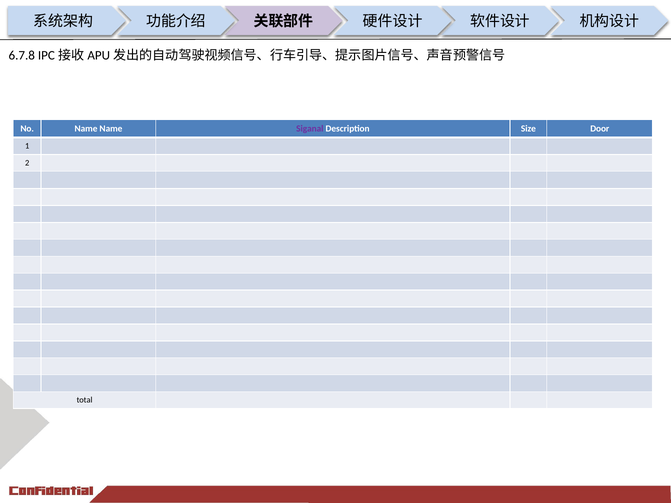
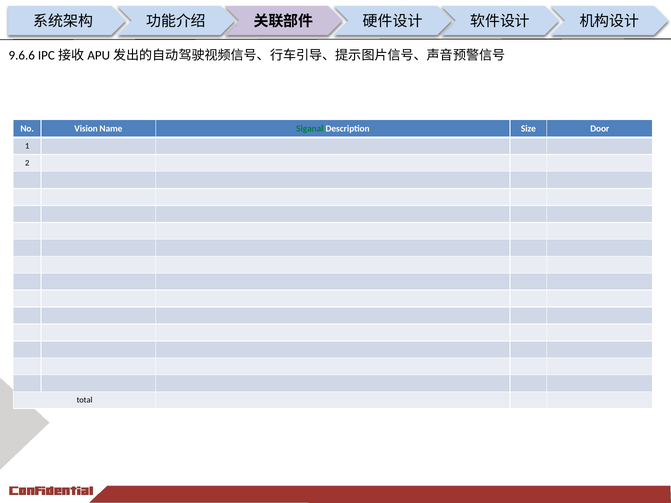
6.7.8: 6.7.8 -> 9.6.6
No Name: Name -> Vision
Siganal colour: purple -> green
